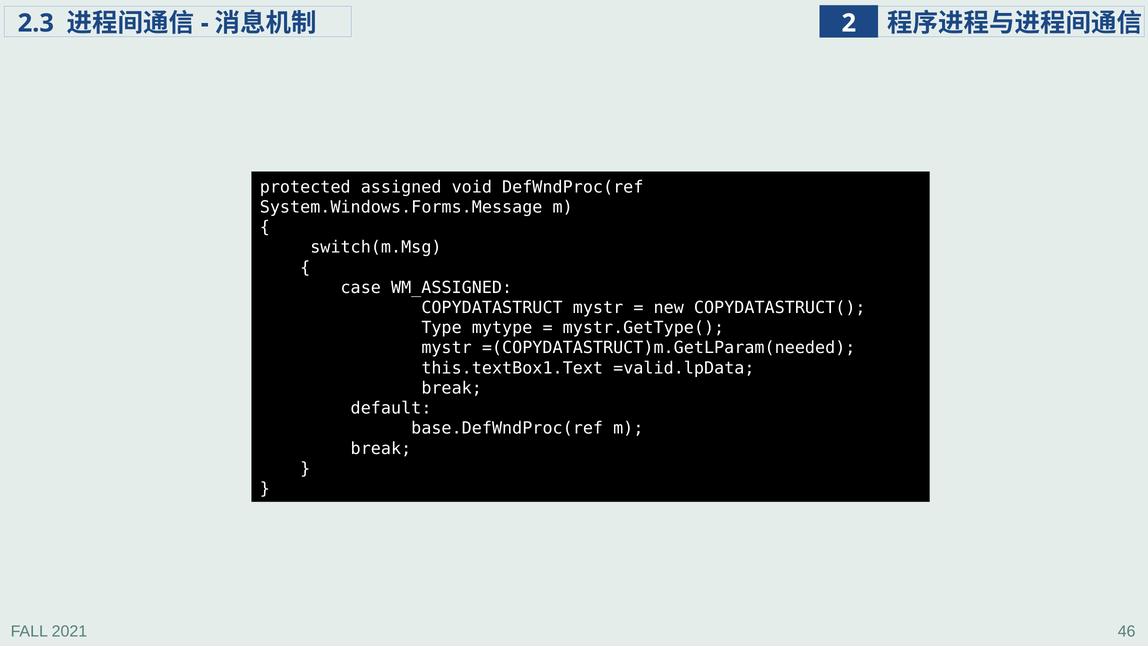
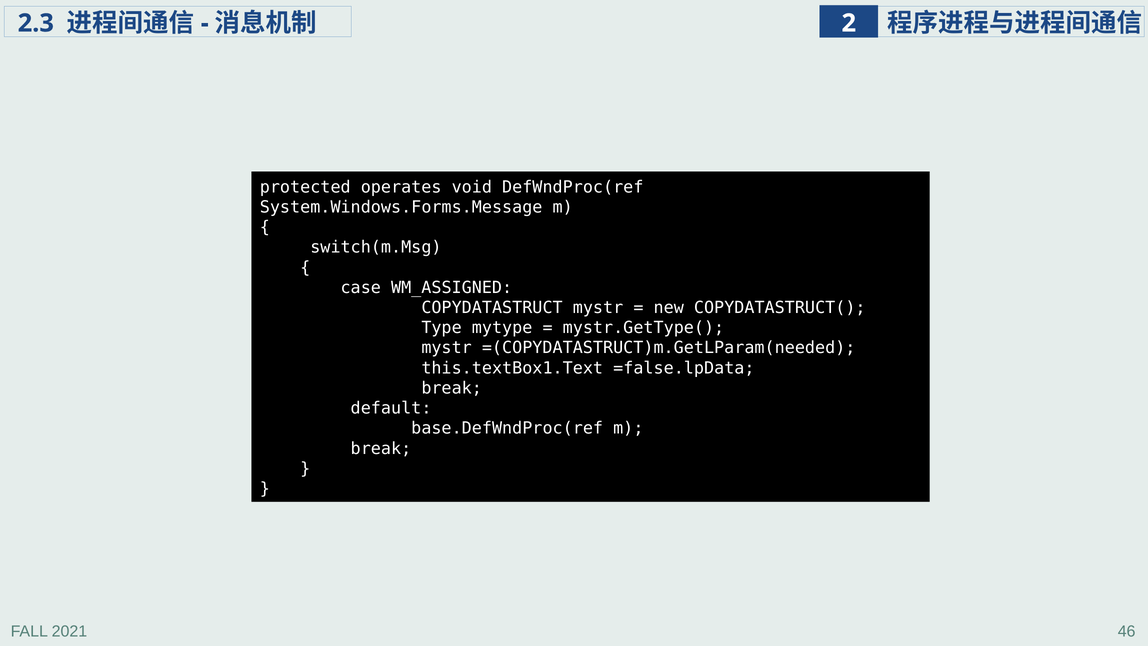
assigned: assigned -> operates
=valid.lpData: =valid.lpData -> =false.lpData
